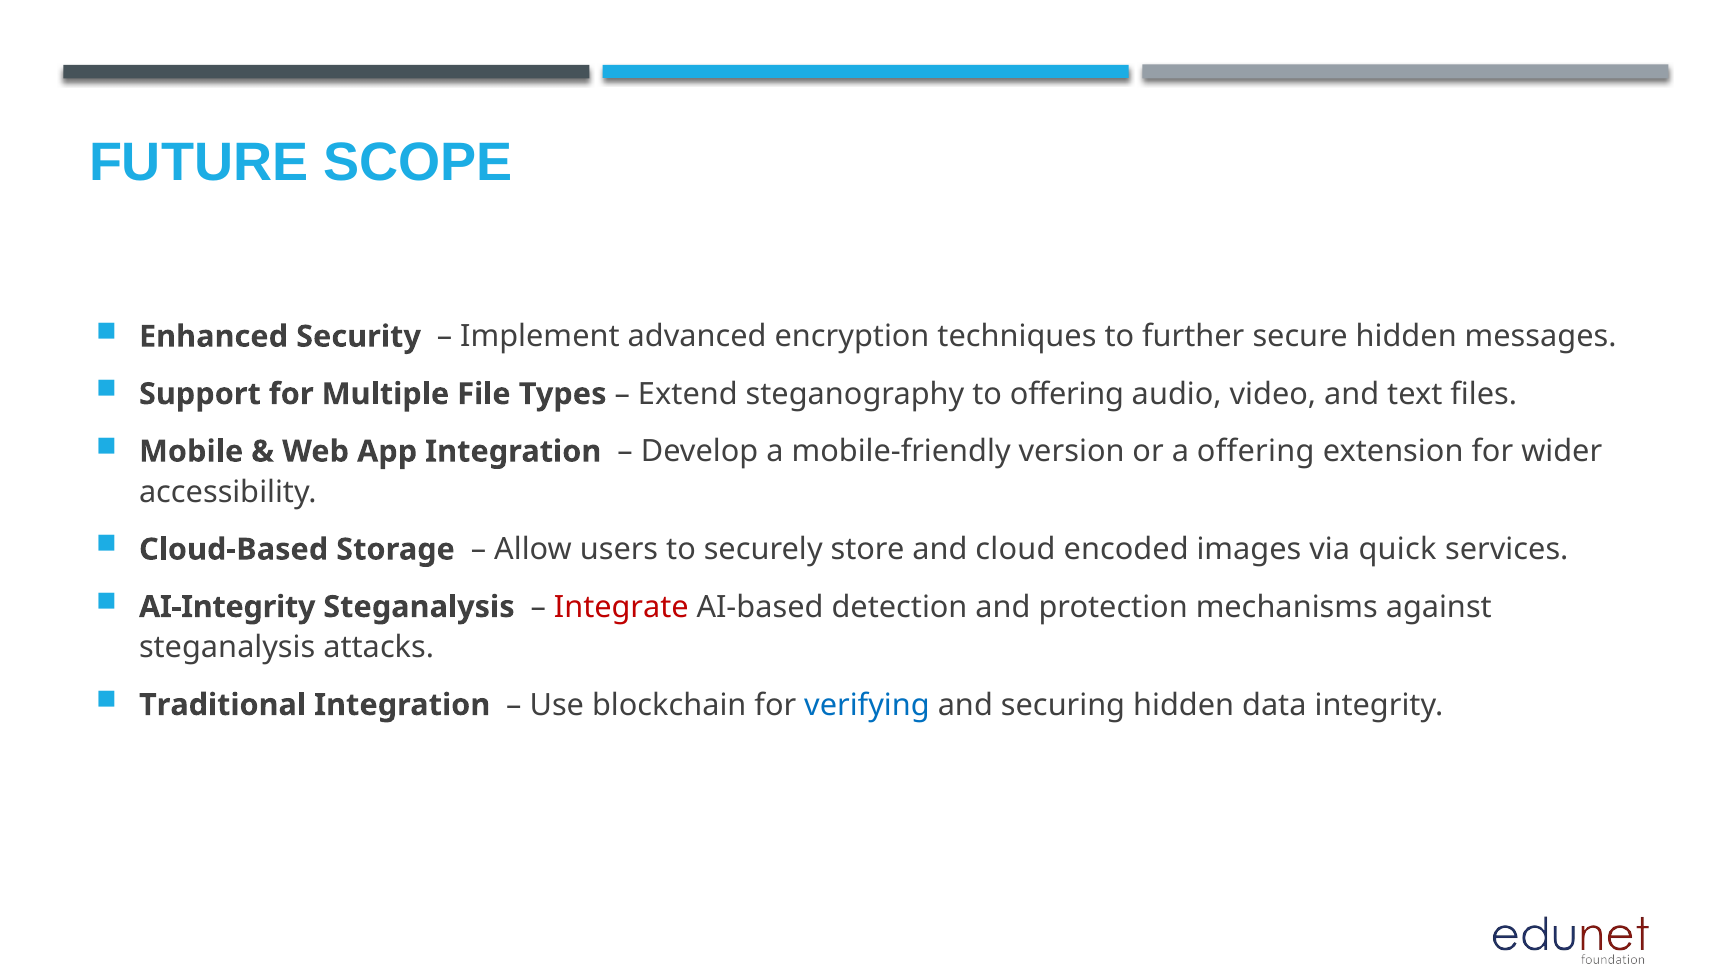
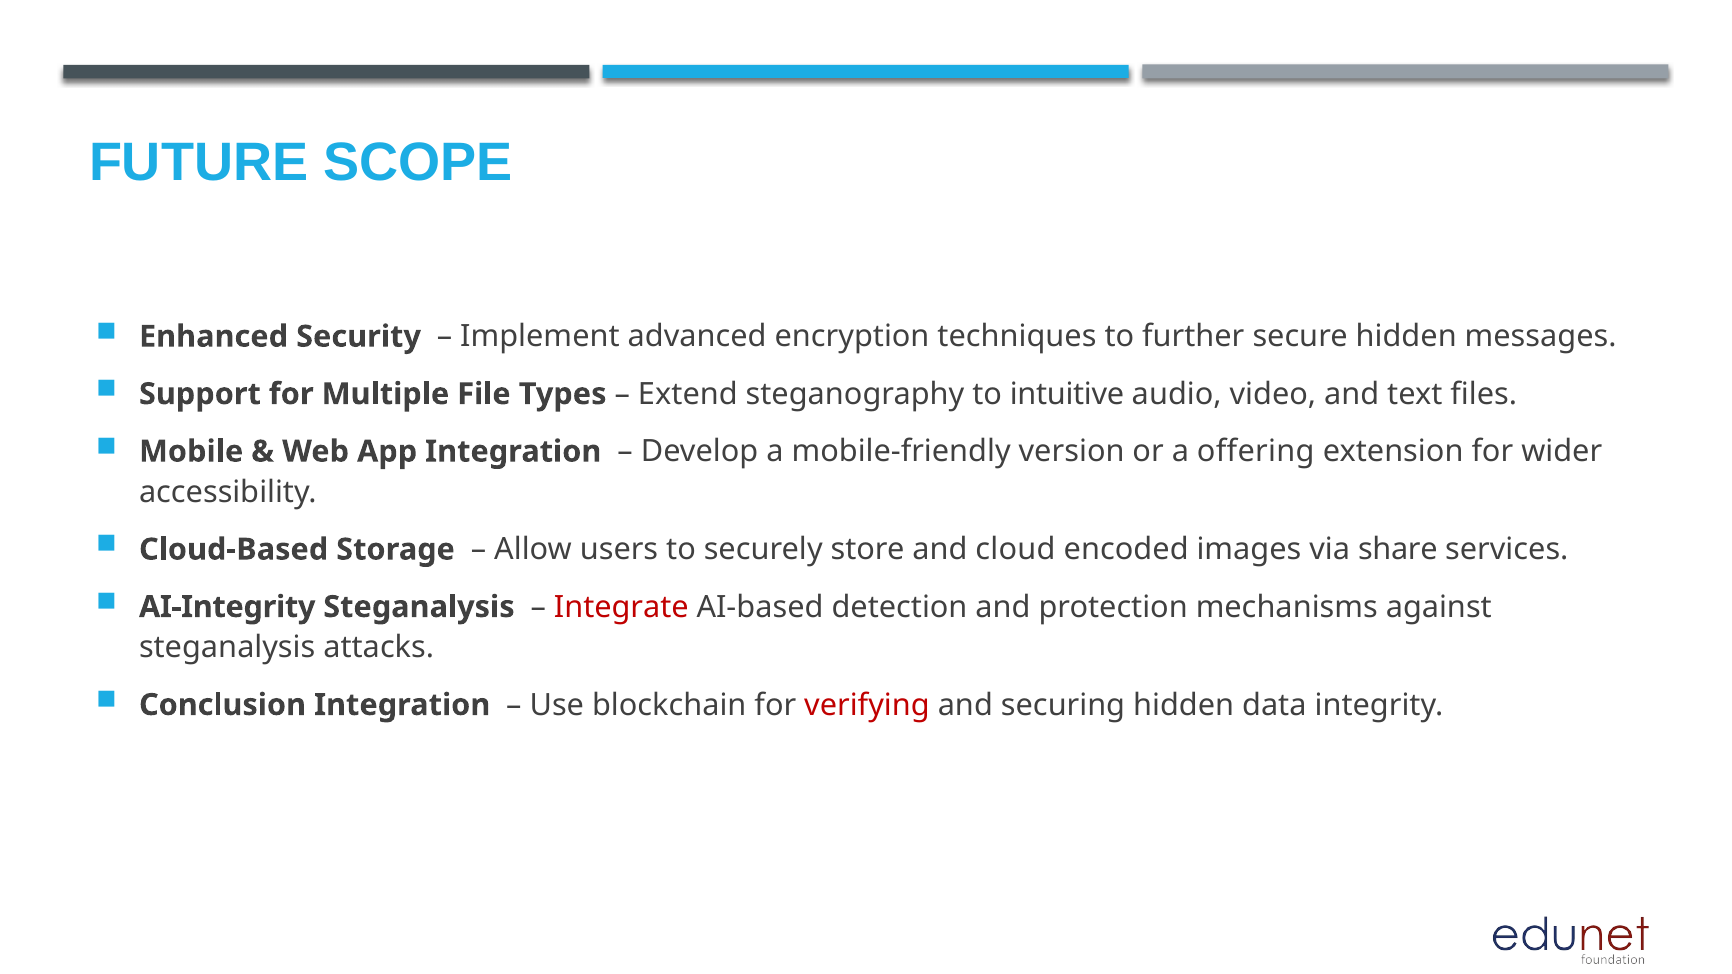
to offering: offering -> intuitive
quick: quick -> share
Traditional: Traditional -> Conclusion
verifying colour: blue -> red
